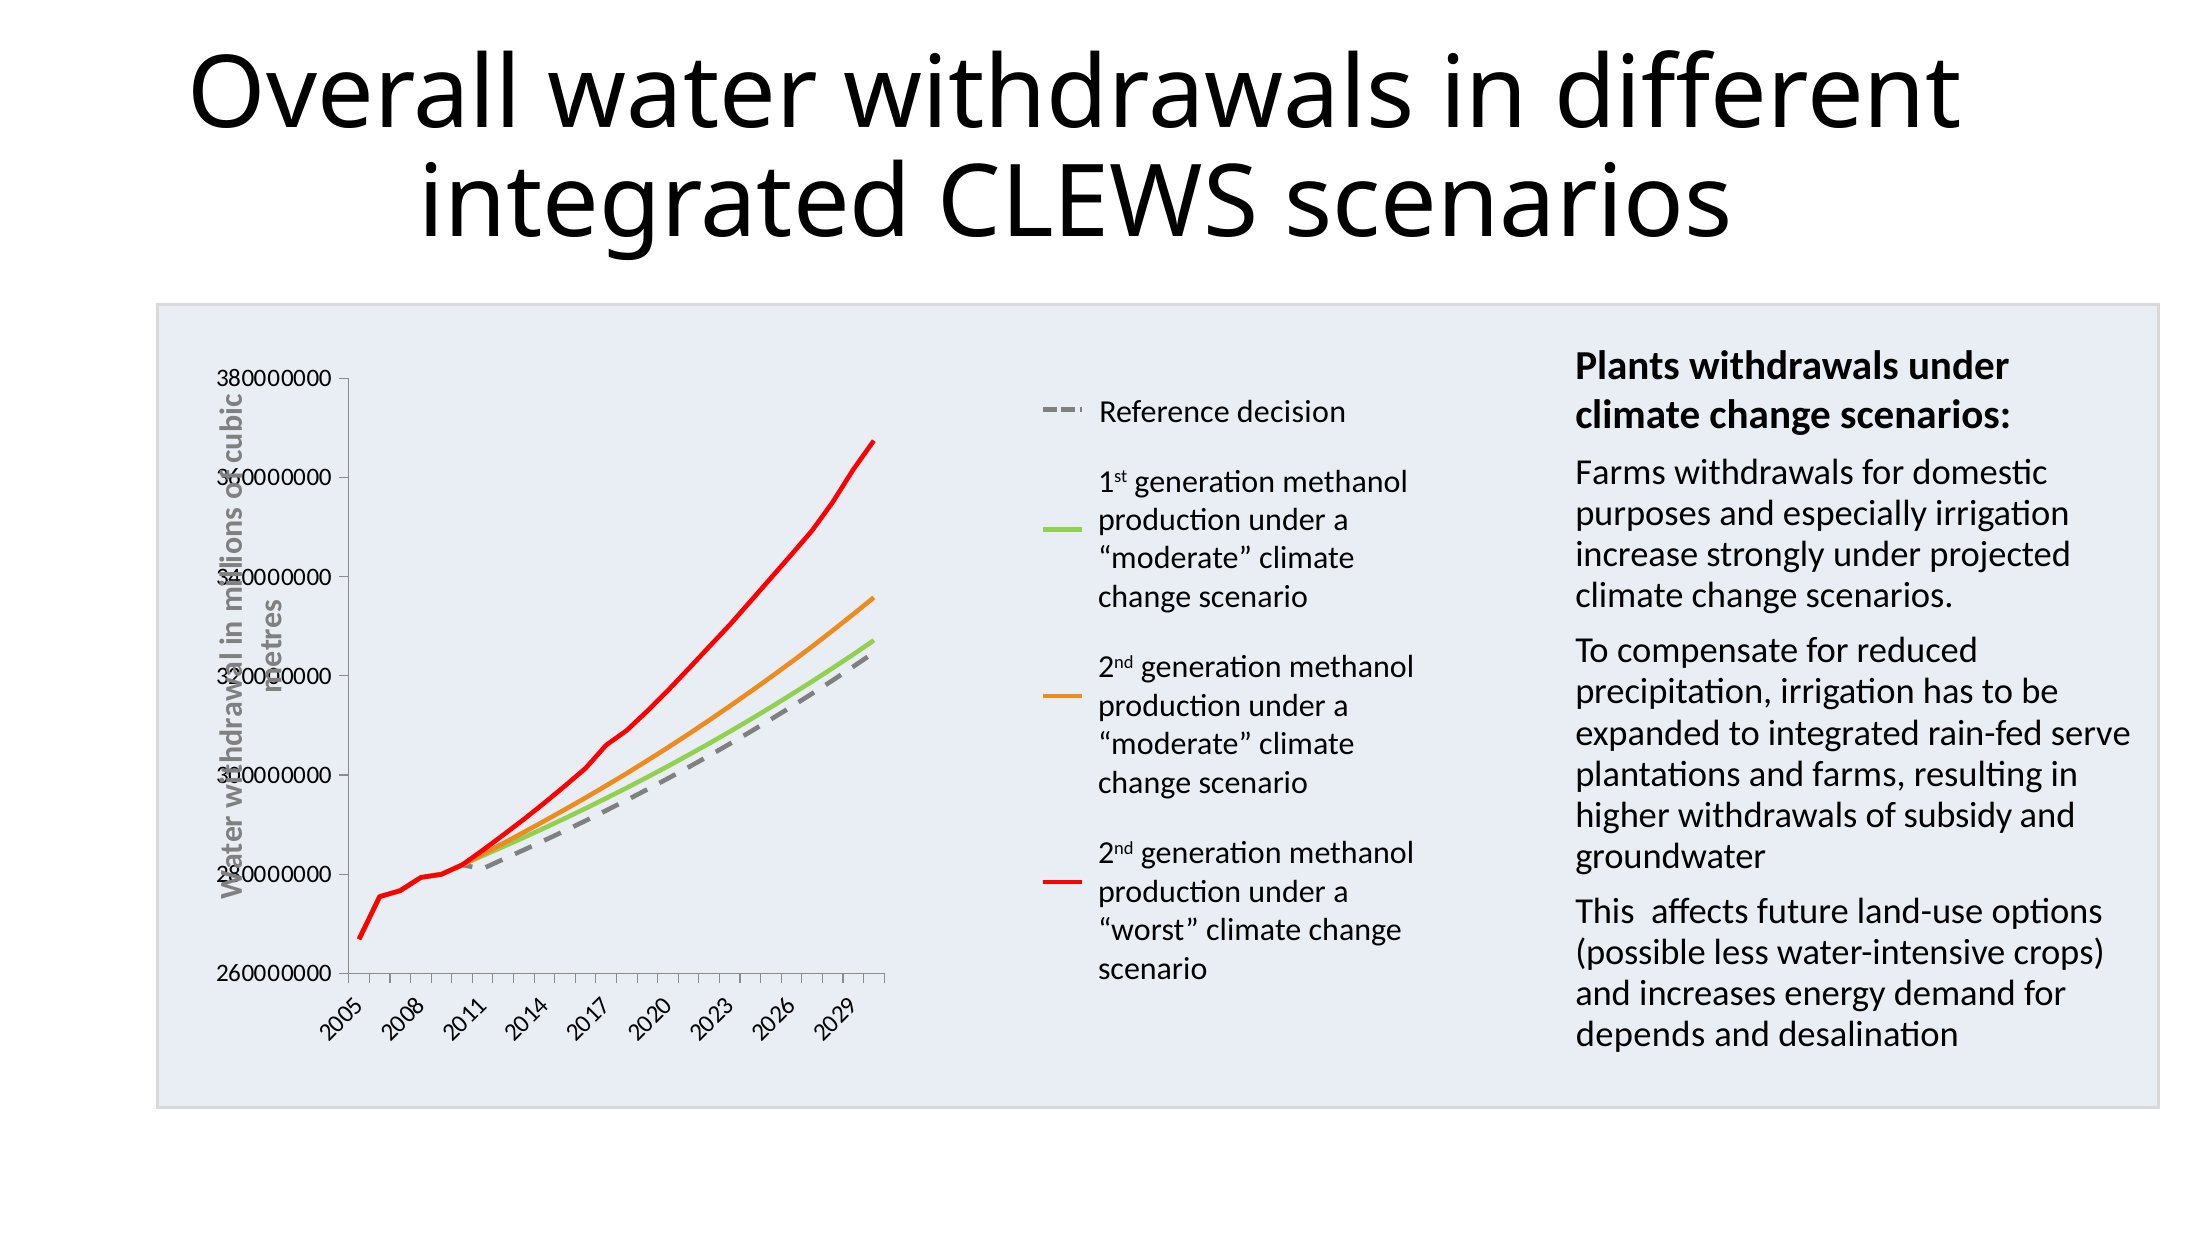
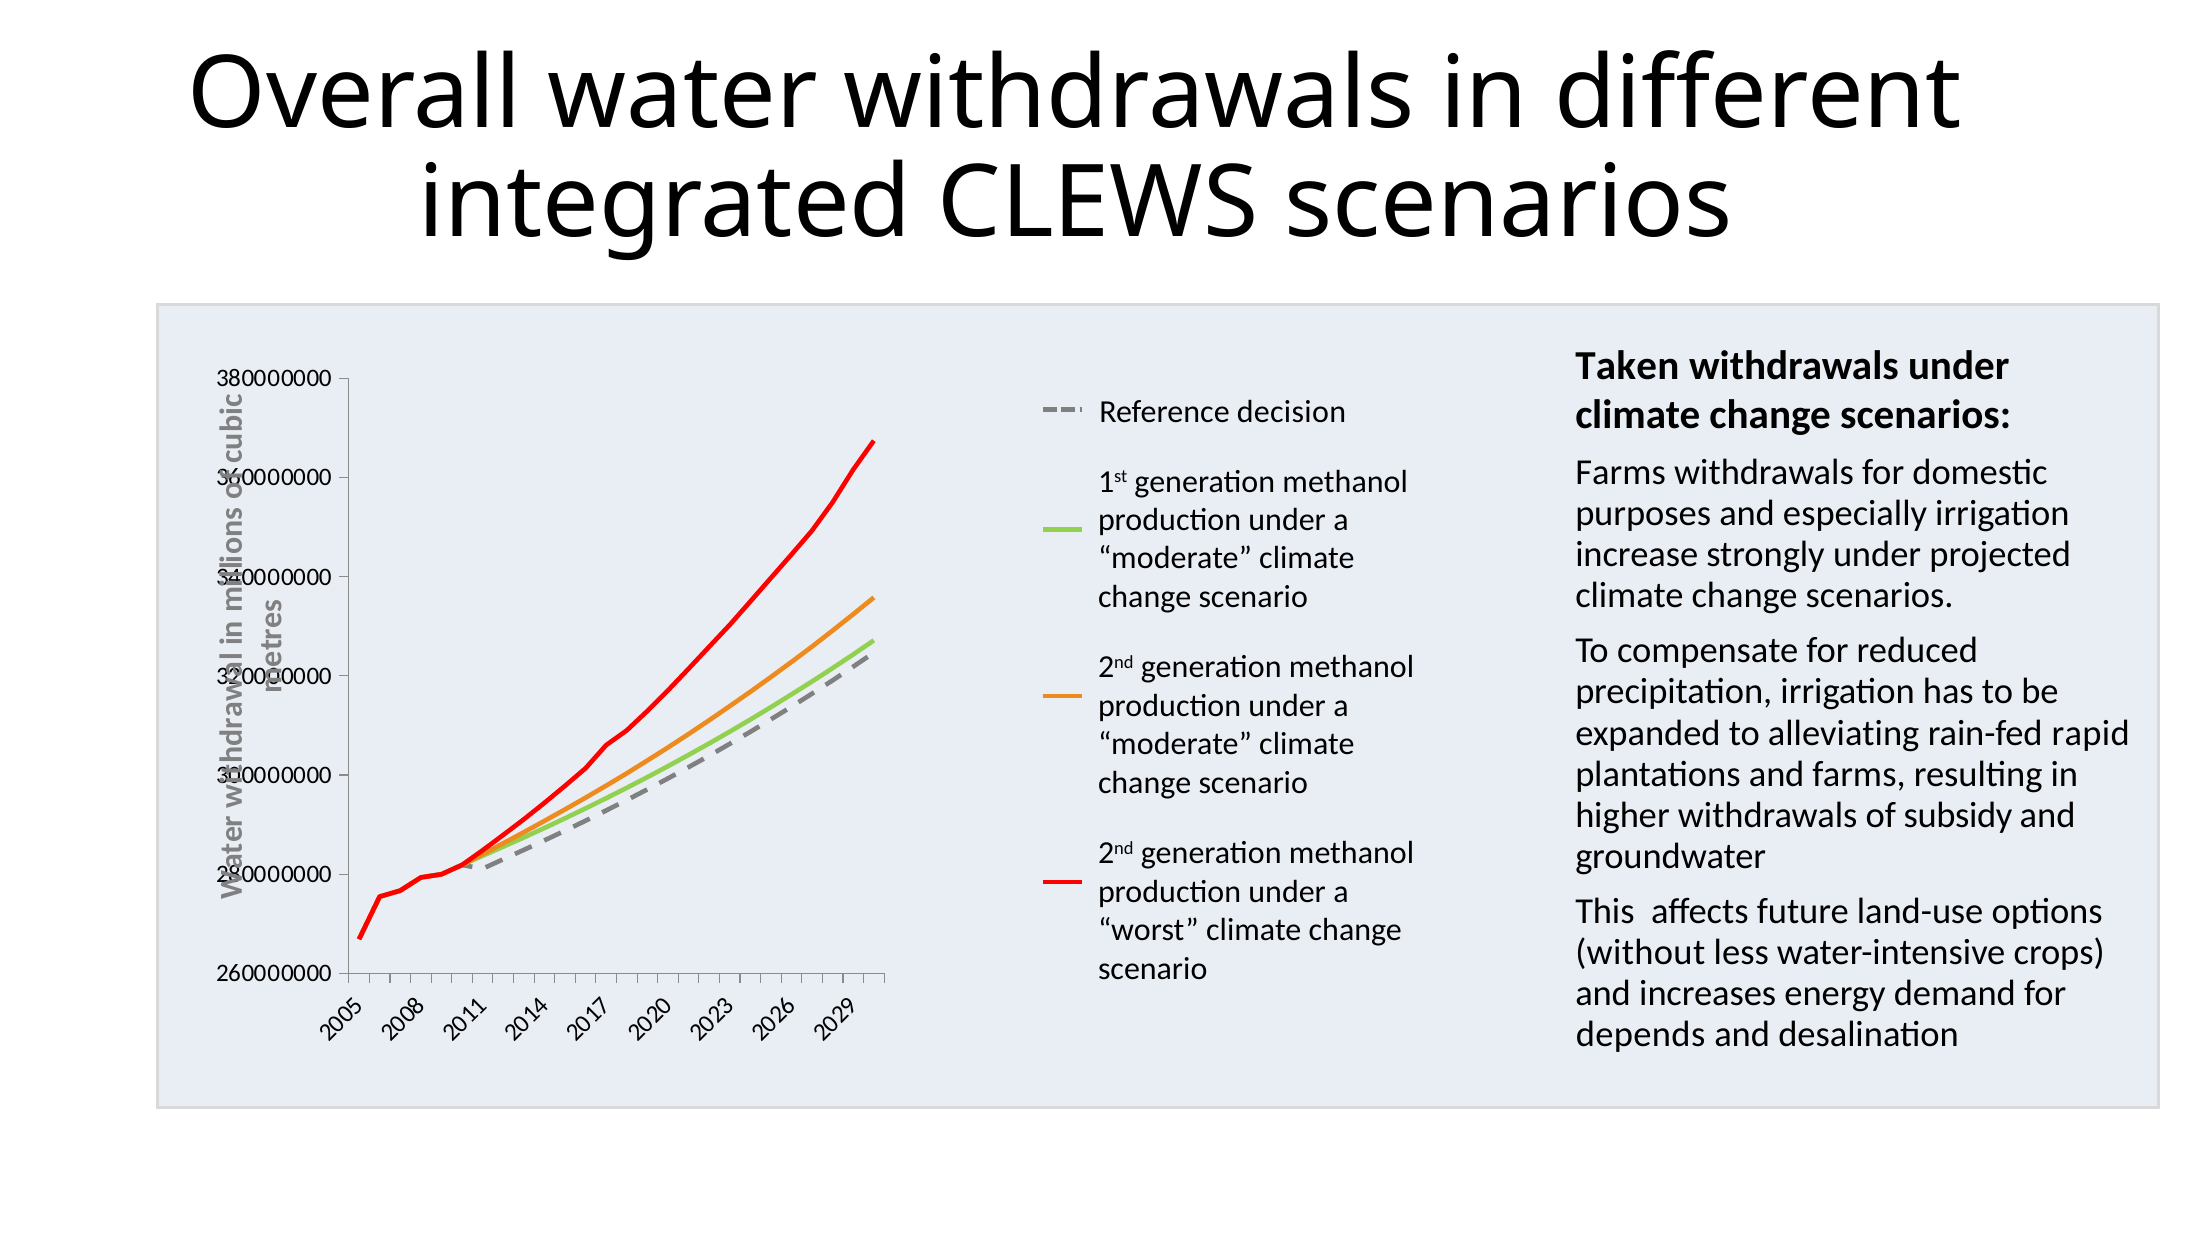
Plants: Plants -> Taken
to integrated: integrated -> alleviating
serve: serve -> rapid
possible: possible -> without
